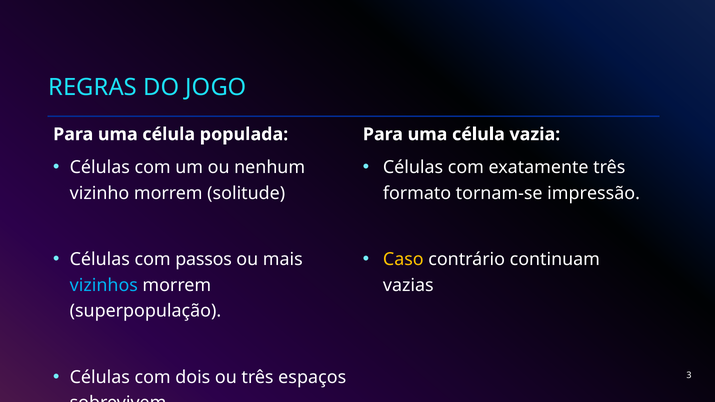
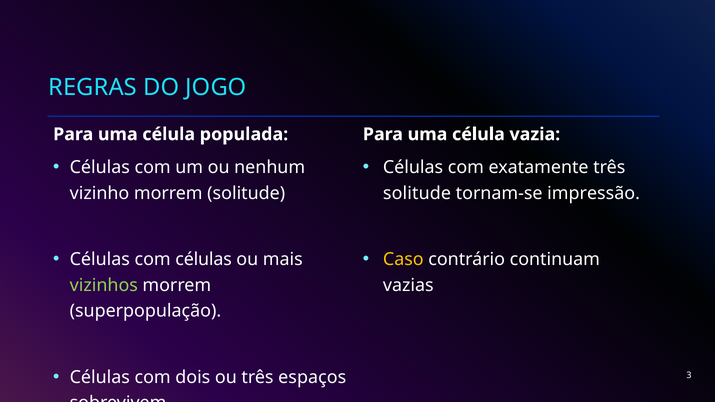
formato at (417, 193): formato -> solitude
com passos: passos -> células
vizinhos colour: light blue -> light green
